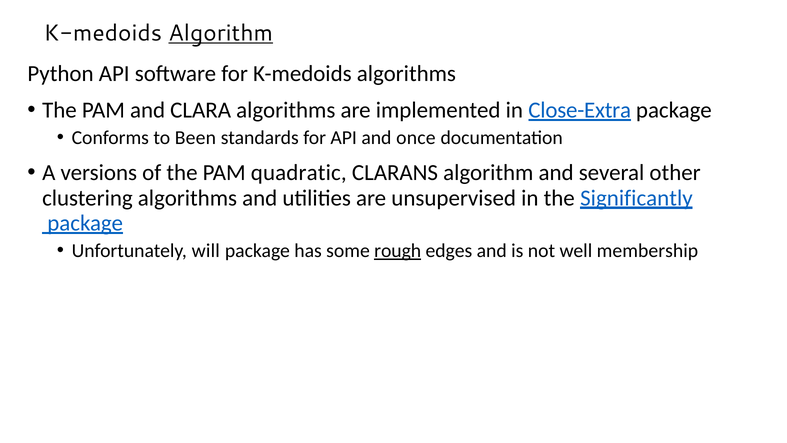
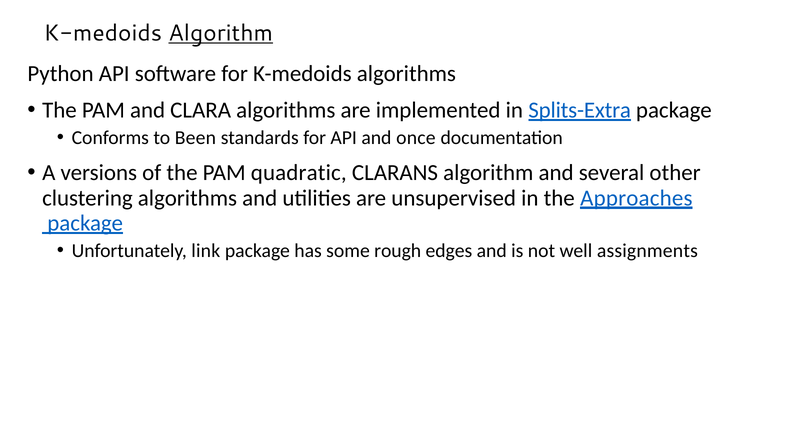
Close-Extra: Close-Extra -> Splits-Extra
Significantly: Significantly -> Approaches
will: will -> link
rough underline: present -> none
membership: membership -> assignments
